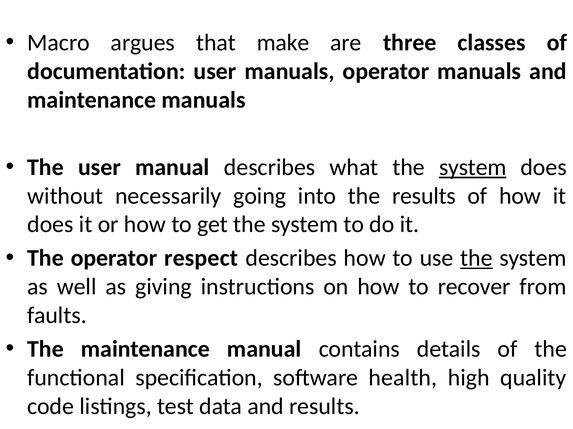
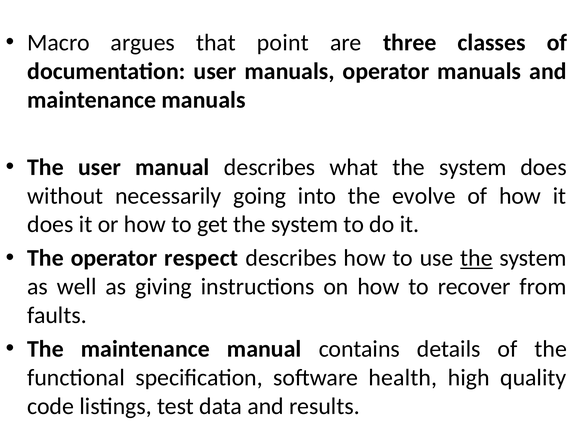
make: make -> point
system at (473, 168) underline: present -> none
the results: results -> evolve
